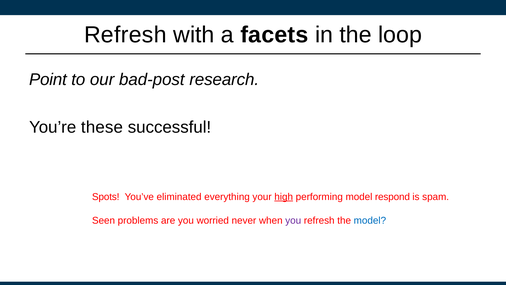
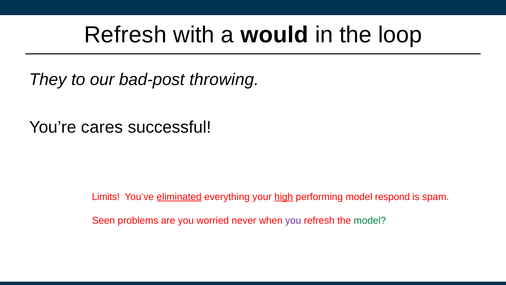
facets: facets -> would
Point: Point -> They
research: research -> throwing
these: these -> cares
Spots: Spots -> Limits
eliminated underline: none -> present
model at (370, 220) colour: blue -> green
